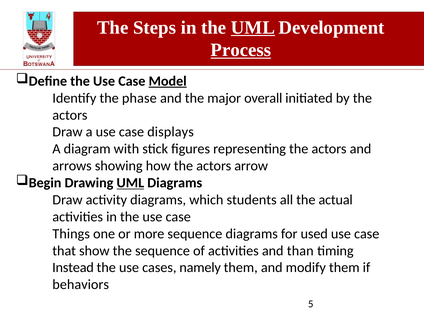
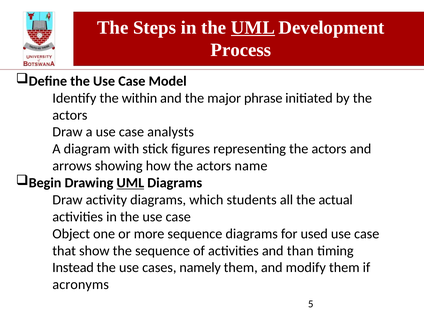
Process underline: present -> none
Model underline: present -> none
phase: phase -> within
overall: overall -> phrase
displays: displays -> analysts
arrow: arrow -> name
Things: Things -> Object
behaviors: behaviors -> acronyms
